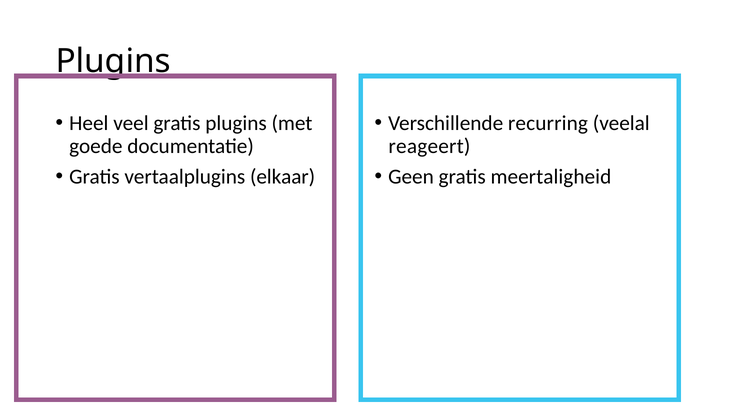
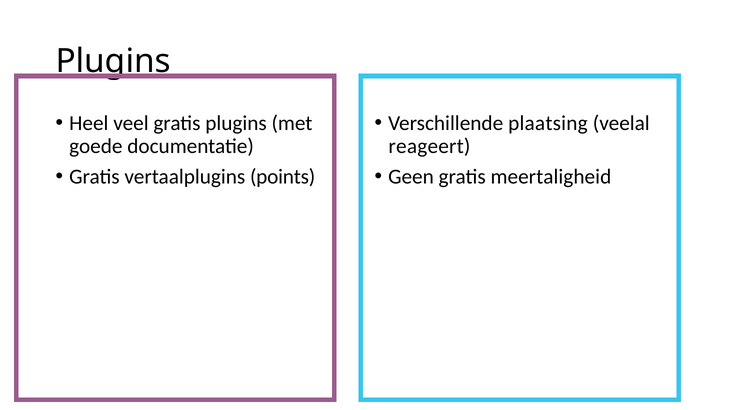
recurring: recurring -> plaatsing
elkaar: elkaar -> points
